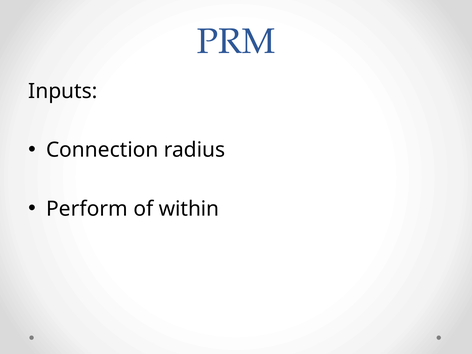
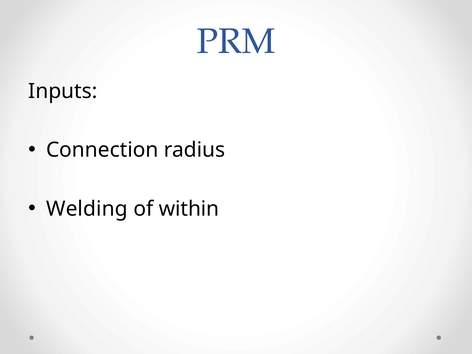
Perform: Perform -> Welding
